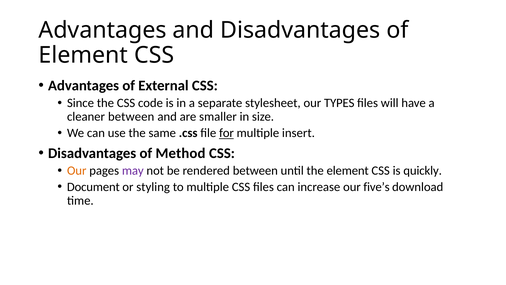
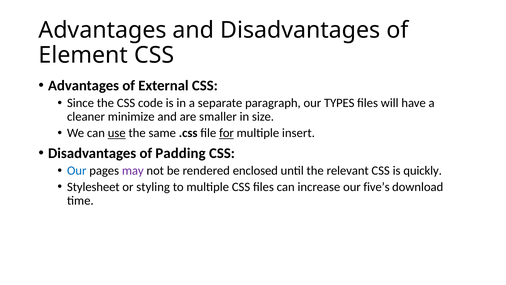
stylesheet: stylesheet -> paragraph
cleaner between: between -> minimize
use underline: none -> present
Method: Method -> Padding
Our at (77, 170) colour: orange -> blue
rendered between: between -> enclosed
the element: element -> relevant
Document: Document -> Stylesheet
